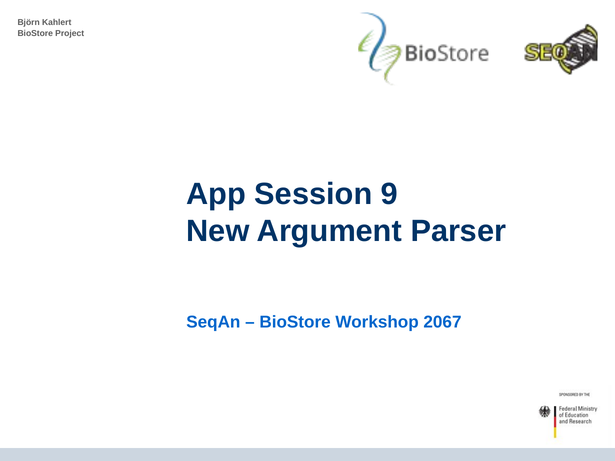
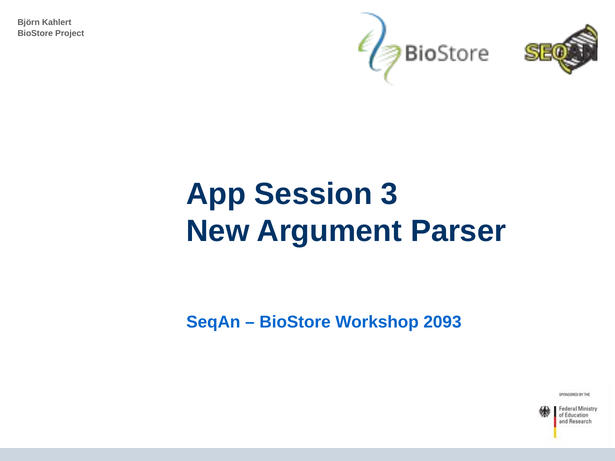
9: 9 -> 3
2067: 2067 -> 2093
